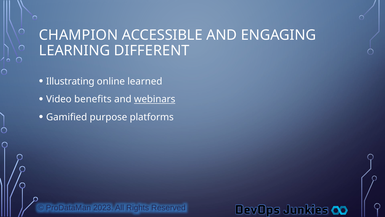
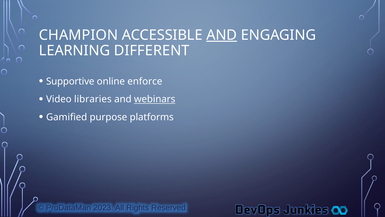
AND at (222, 35) underline: none -> present
Illustrating: Illustrating -> Supportive
learned: learned -> enforce
benefits: benefits -> libraries
